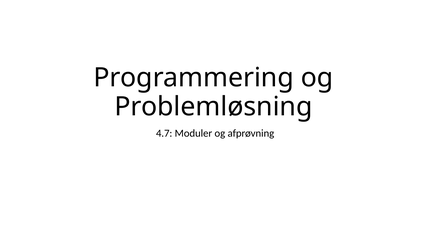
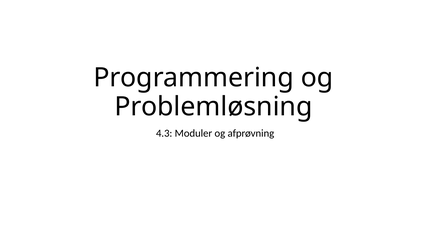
4.7: 4.7 -> 4.3
